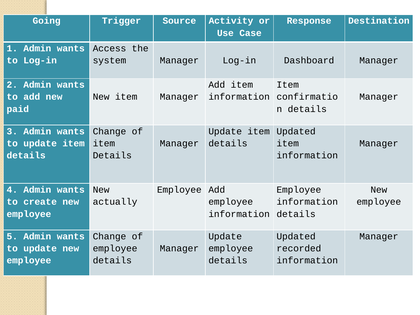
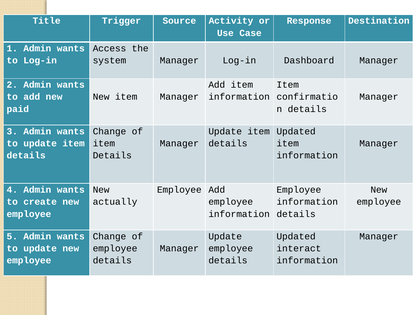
Going: Going -> Title
recorded: recorded -> interact
